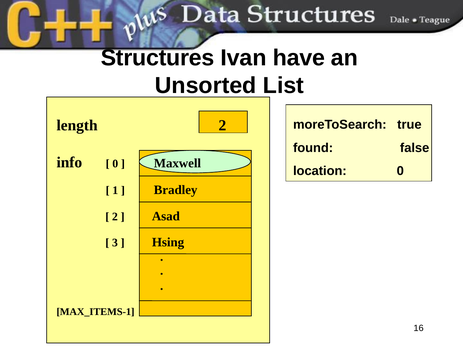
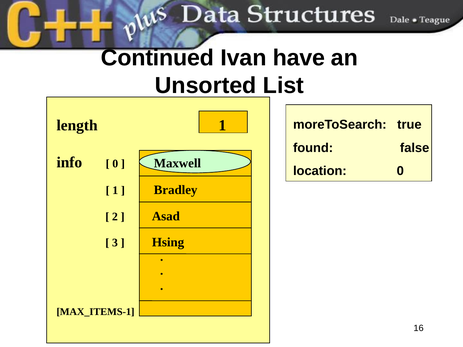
Structures: Structures -> Continued
length 2: 2 -> 1
